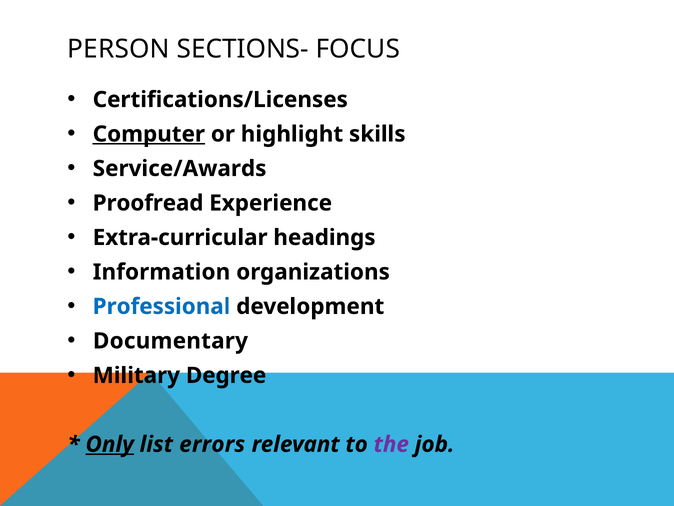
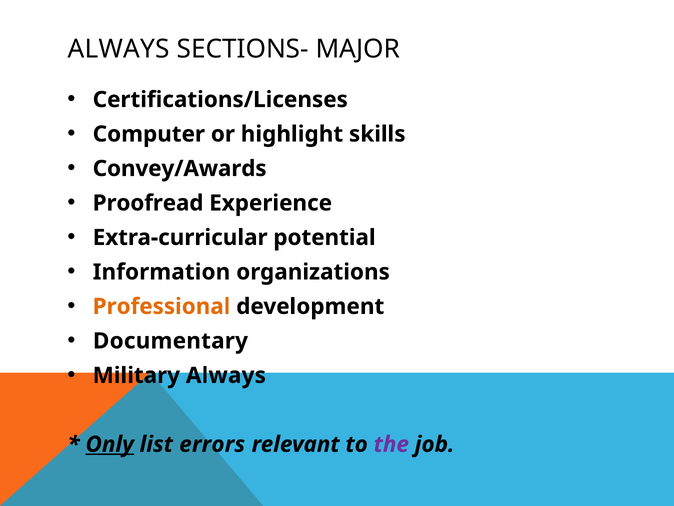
PERSON at (119, 49): PERSON -> ALWAYS
FOCUS: FOCUS -> MAJOR
Computer underline: present -> none
Service/Awards: Service/Awards -> Convey/Awards
headings: headings -> potential
Professional colour: blue -> orange
Military Degree: Degree -> Always
